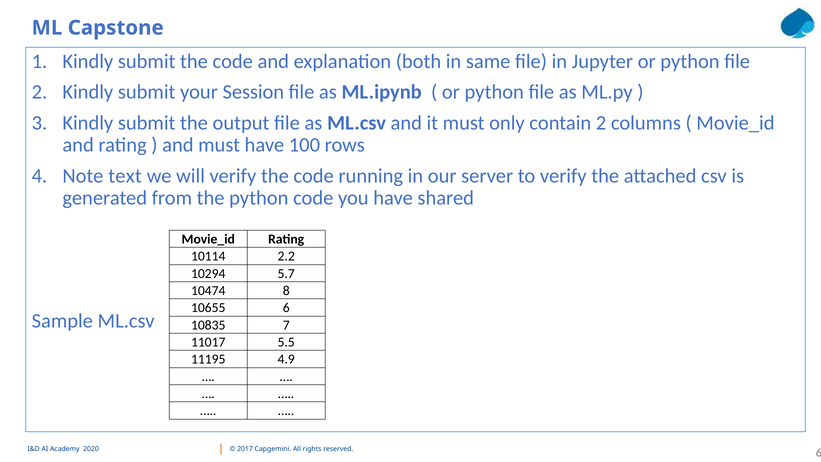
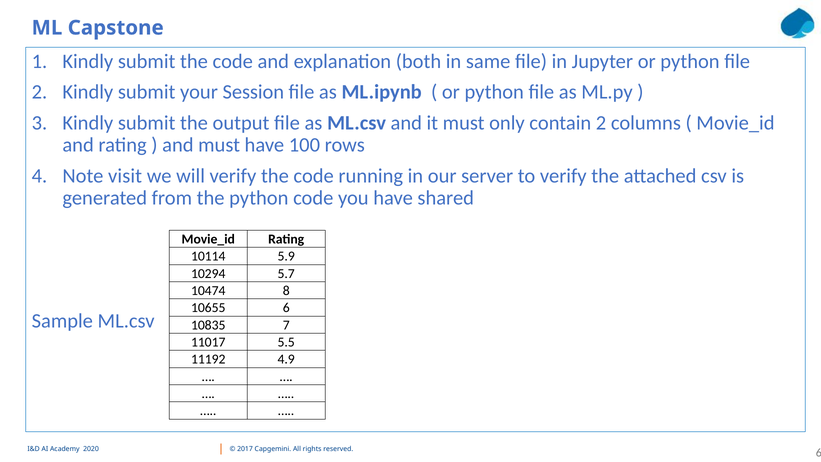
text: text -> visit
2.2: 2.2 -> 5.9
11195: 11195 -> 11192
